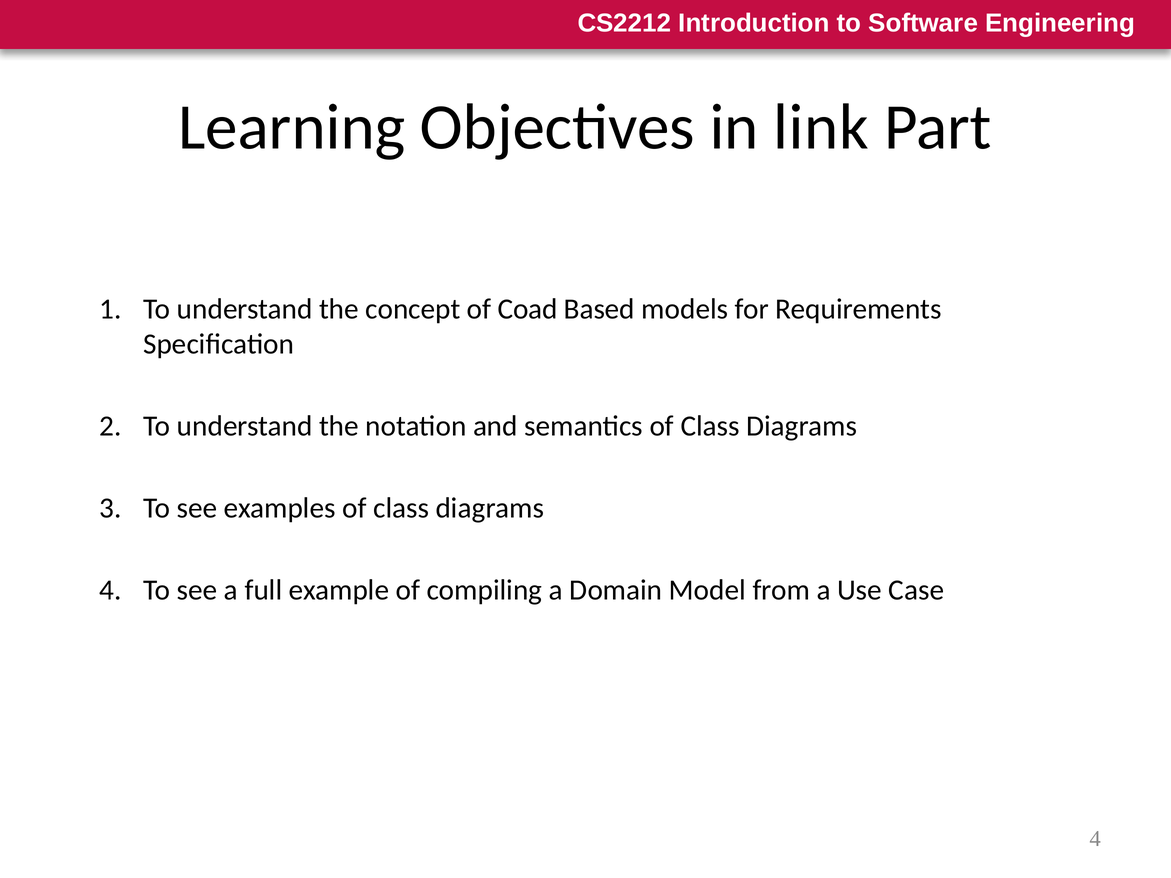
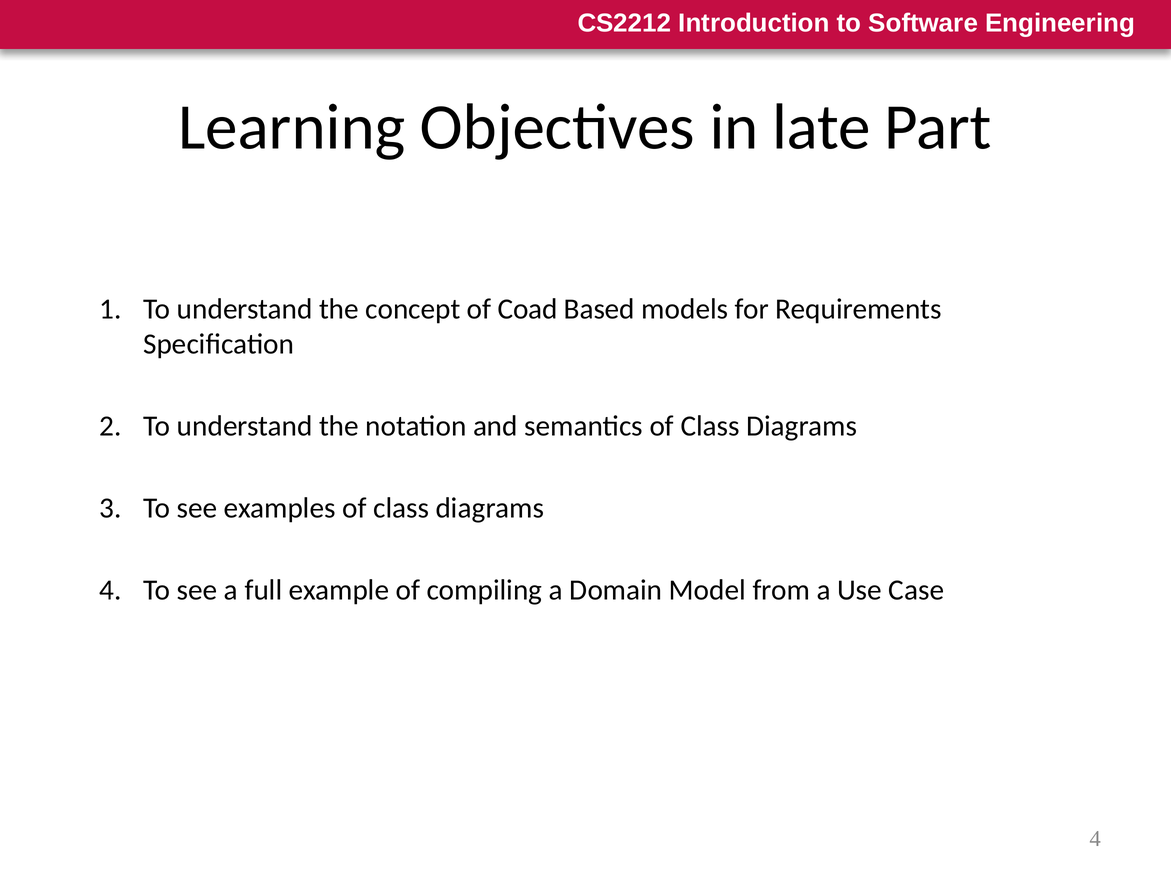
link: link -> late
